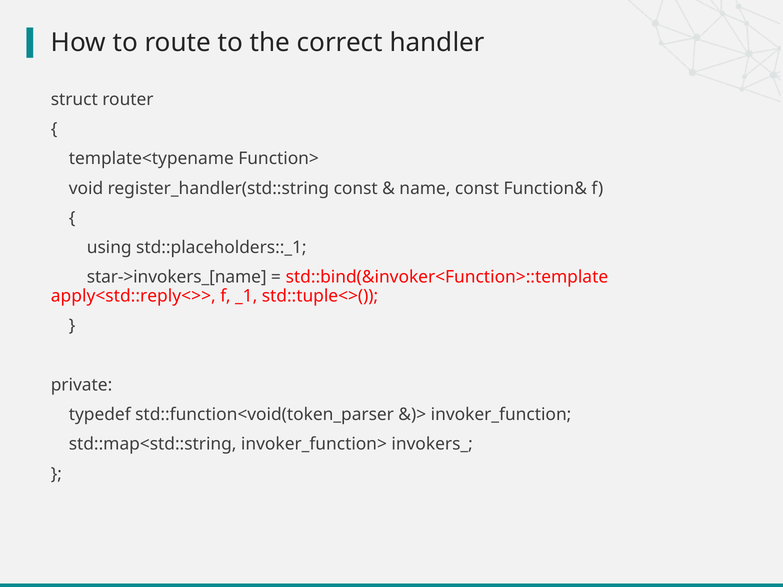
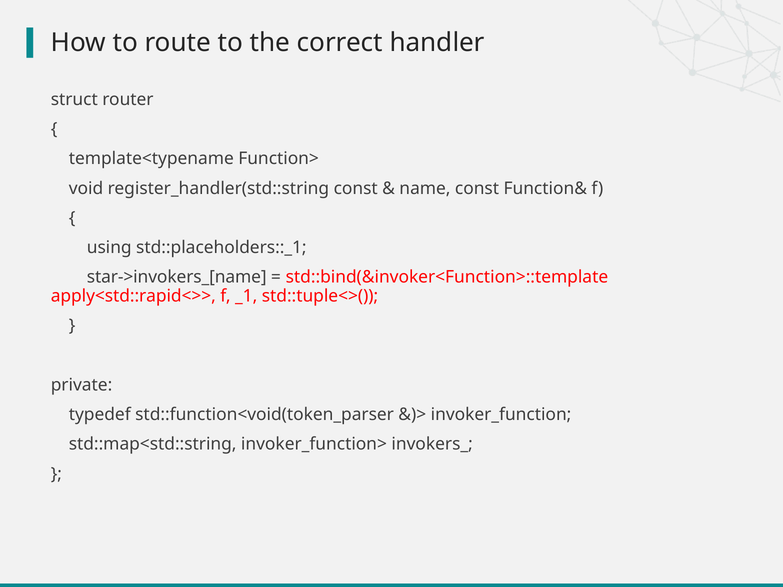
apply<std::reply<>>: apply<std::reply<>> -> apply<std::rapid<>>
